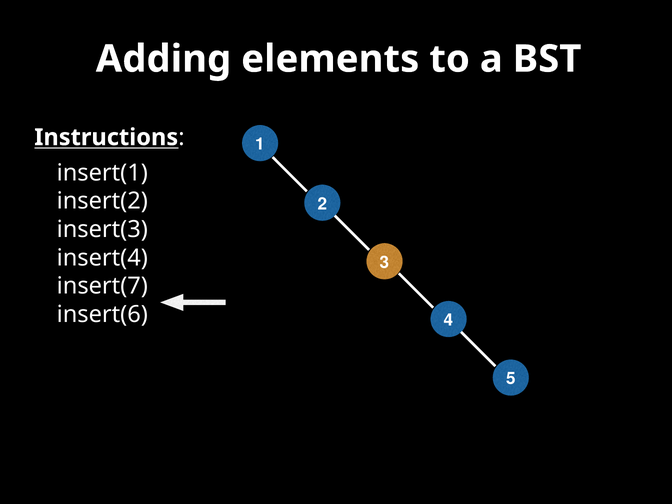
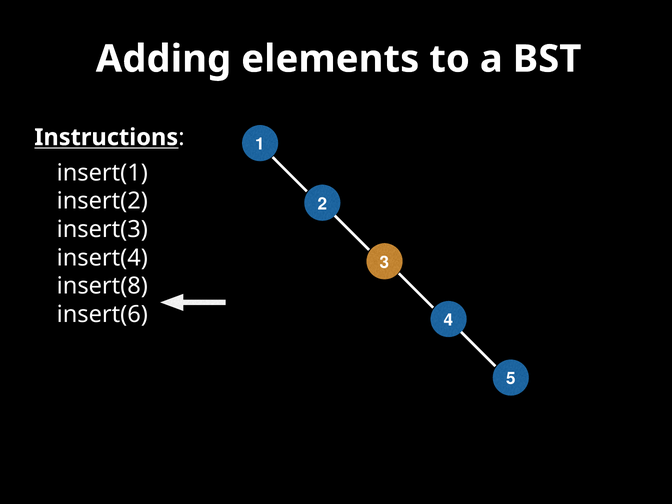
insert(7: insert(7 -> insert(8
